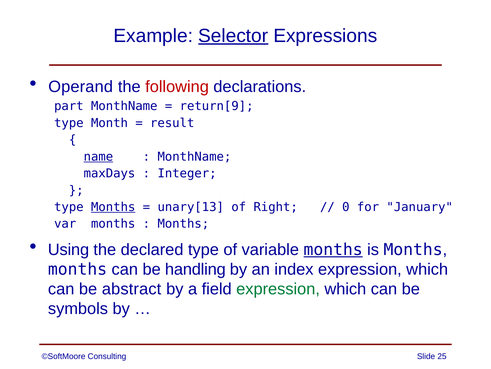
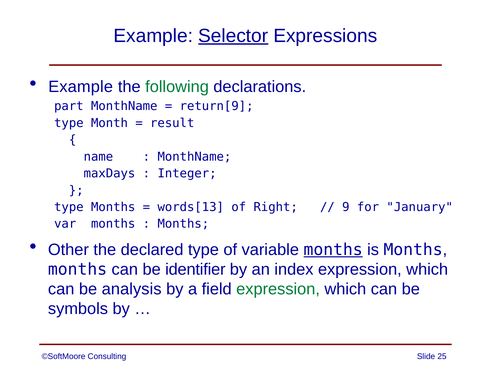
Operand at (81, 87): Operand -> Example
following colour: red -> green
name underline: present -> none
Months at (113, 207) underline: present -> none
unary[13: unary[13 -> words[13
0: 0 -> 9
Using: Using -> Other
handling: handling -> identifier
abstract: abstract -> analysis
